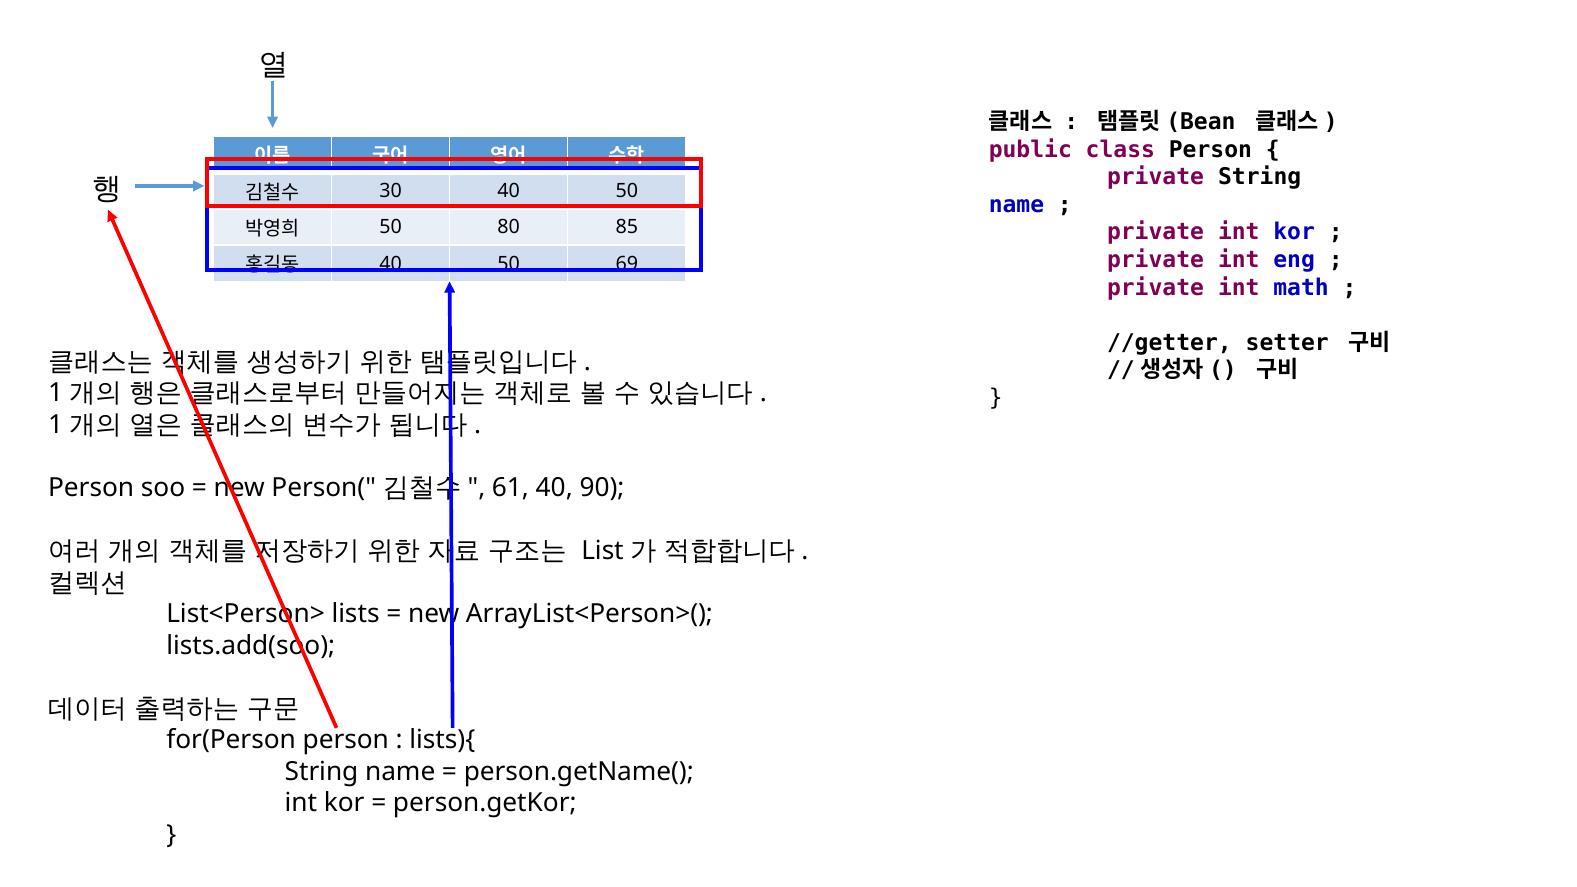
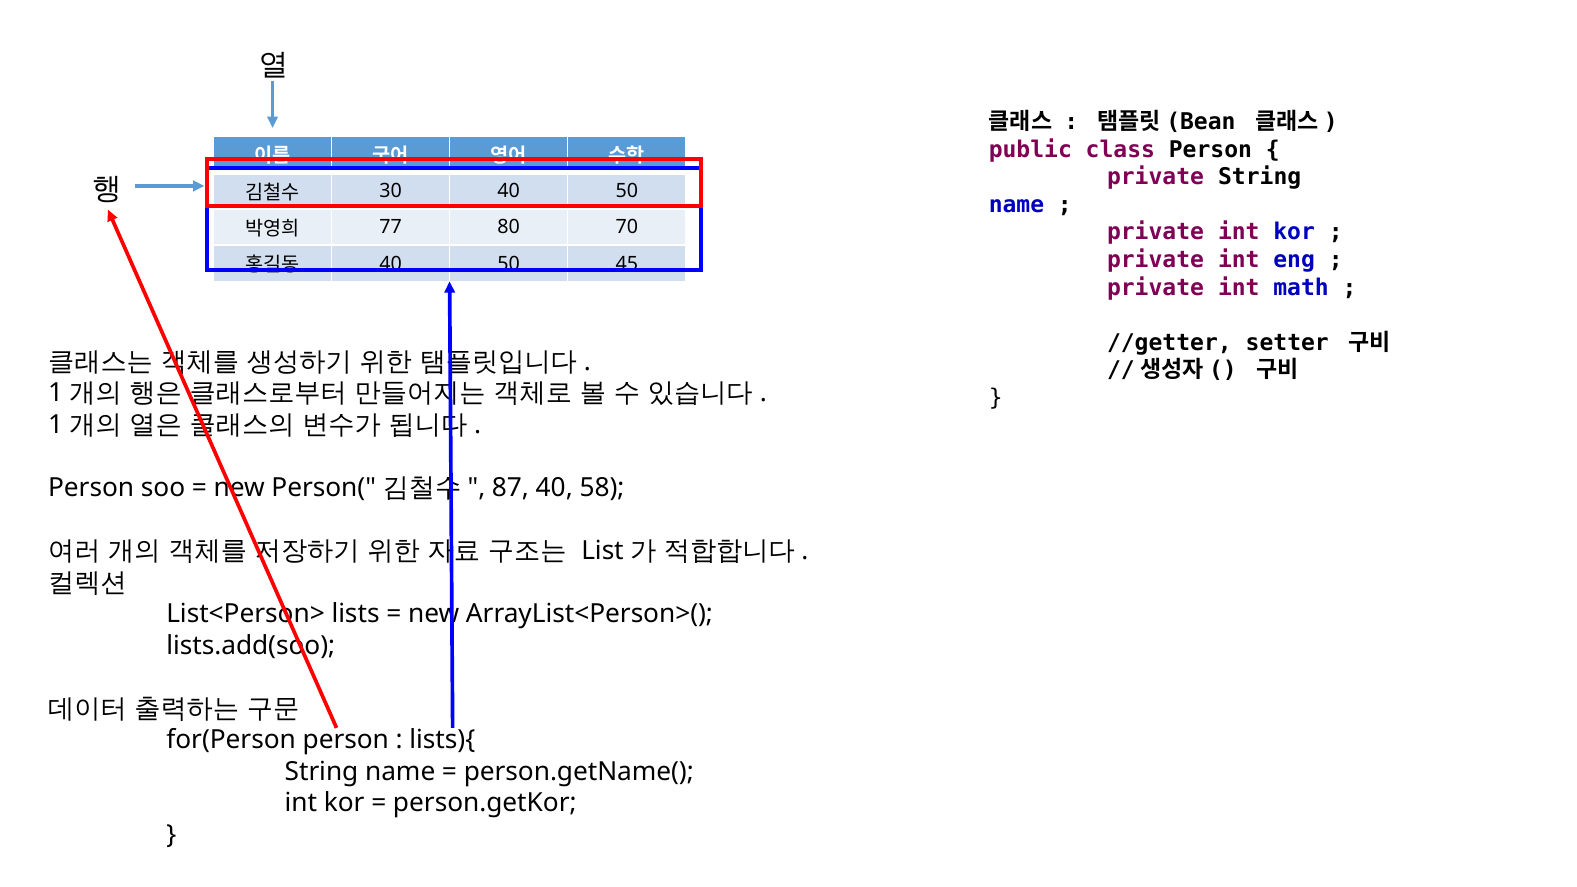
50 at (391, 227): 50 -> 77
85: 85 -> 70
69: 69 -> 45
61: 61 -> 87
90: 90 -> 58
